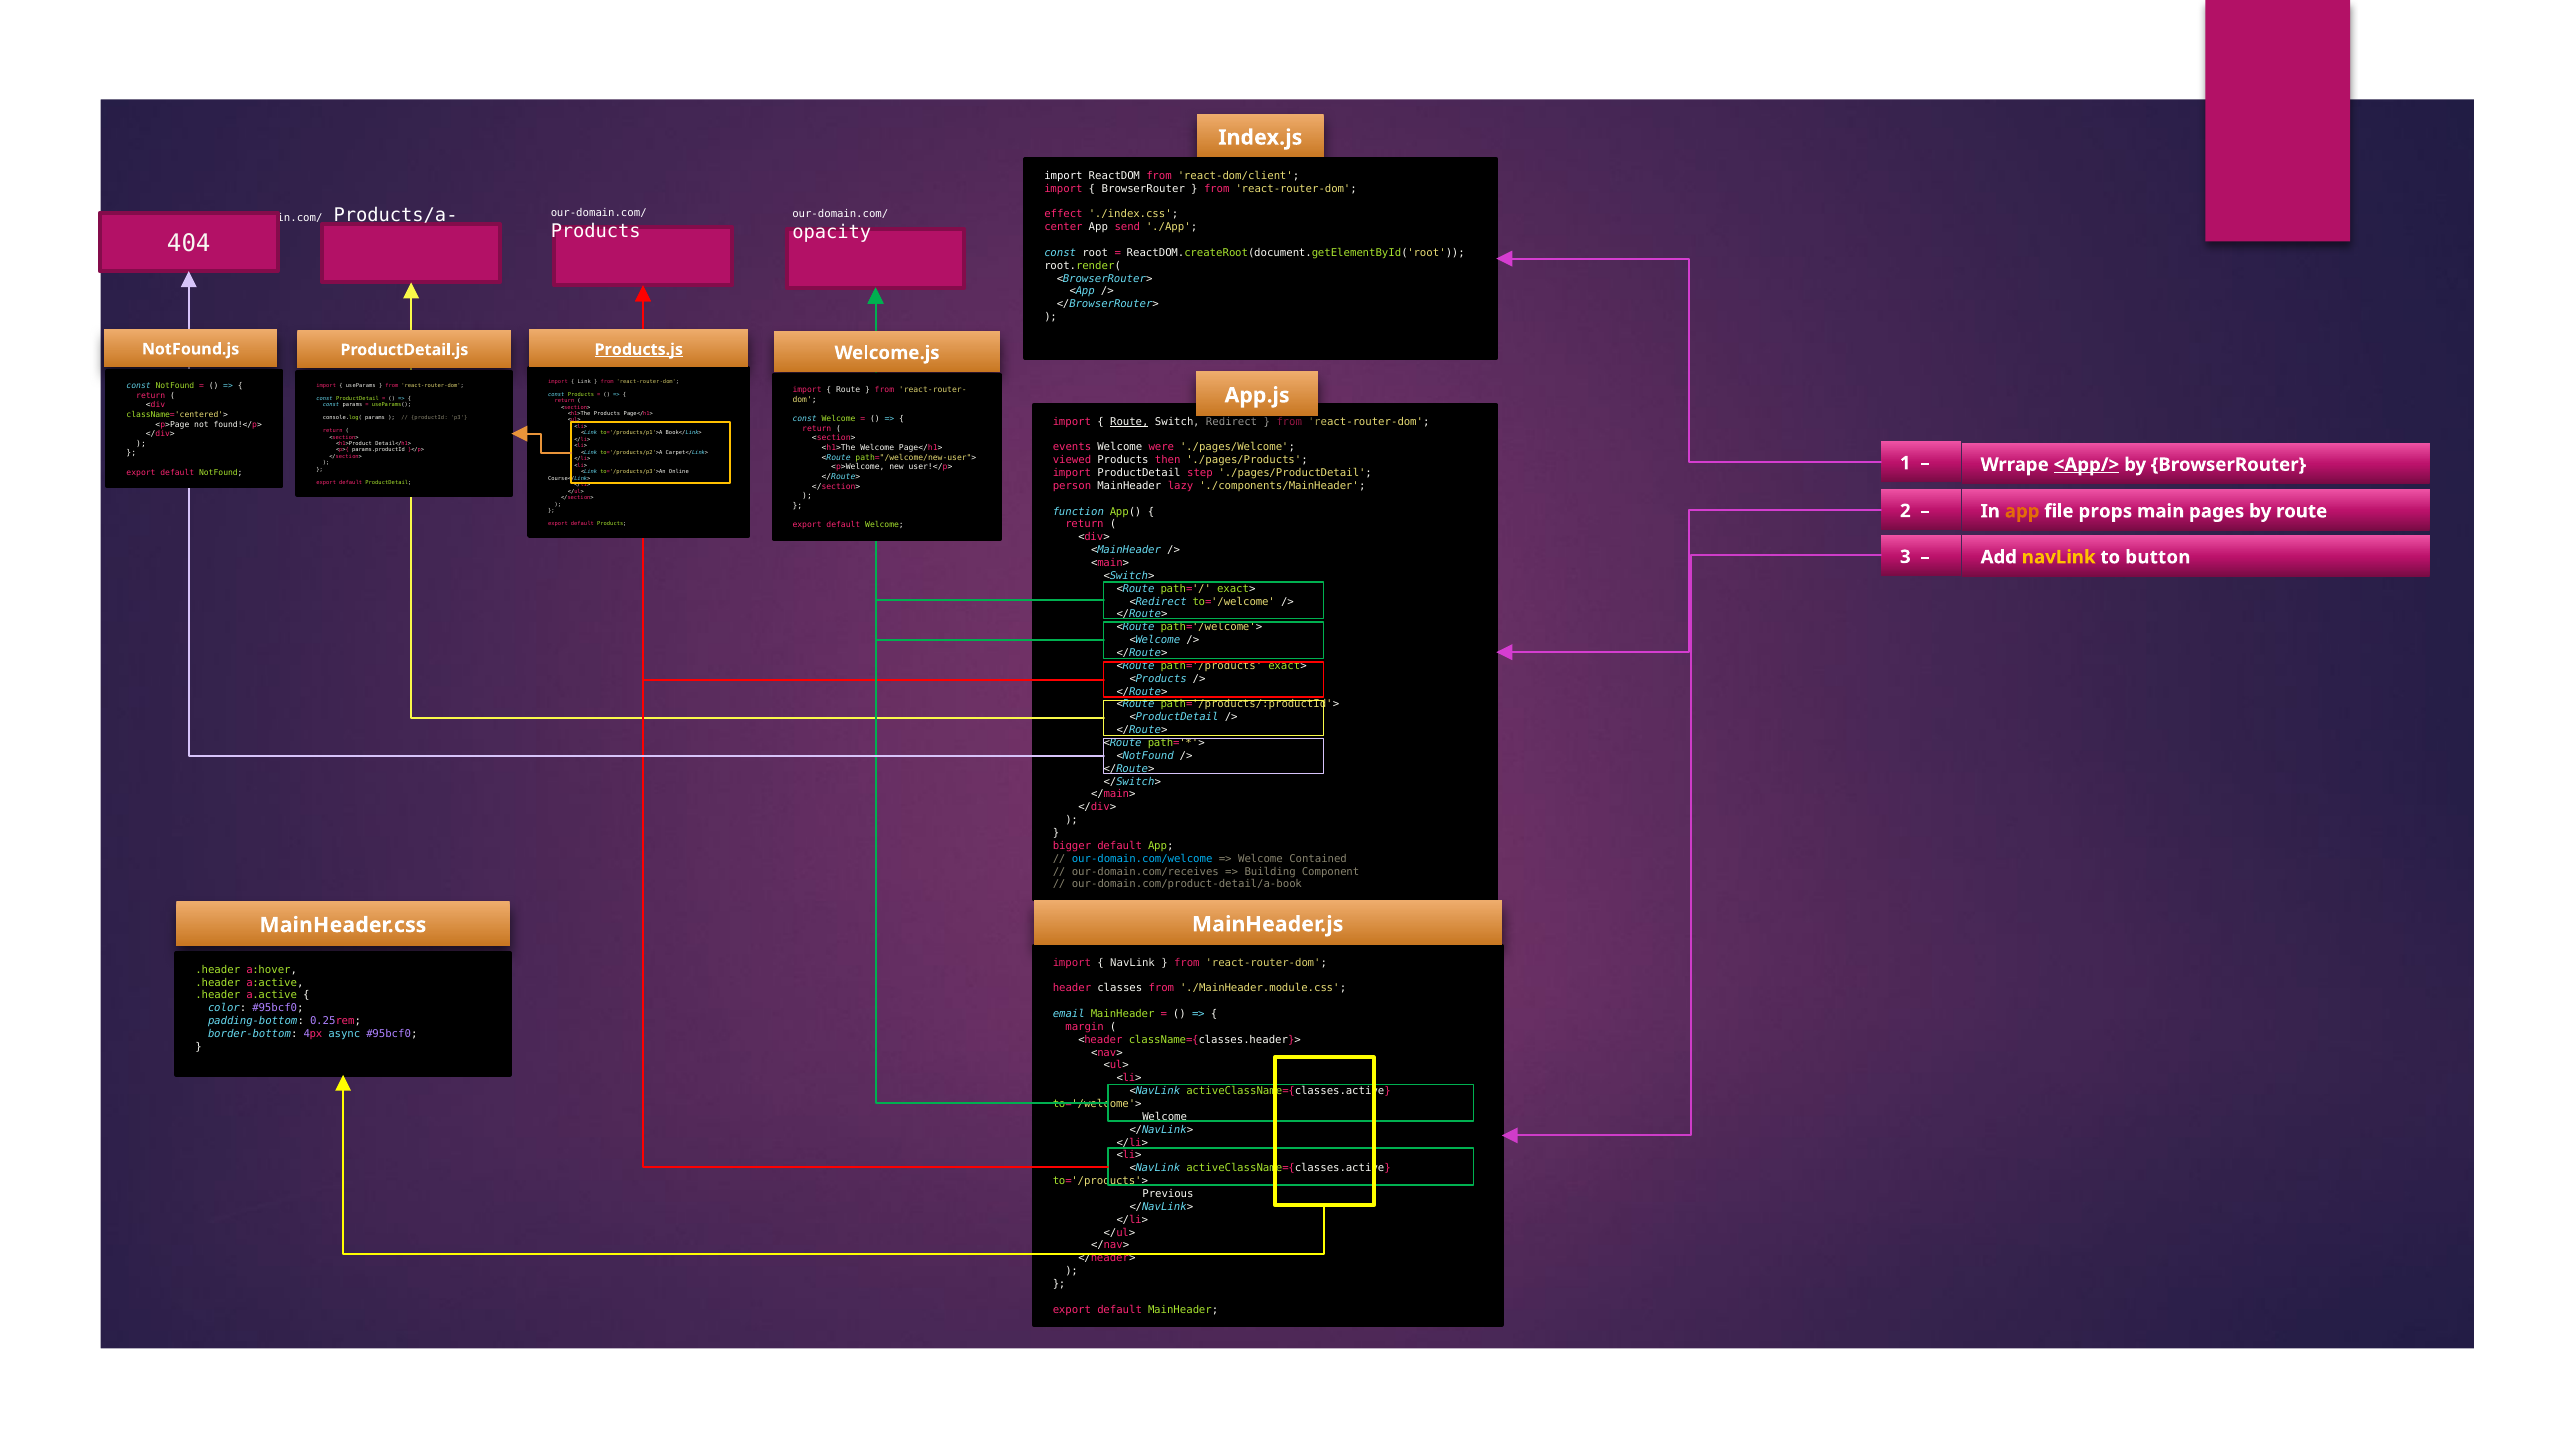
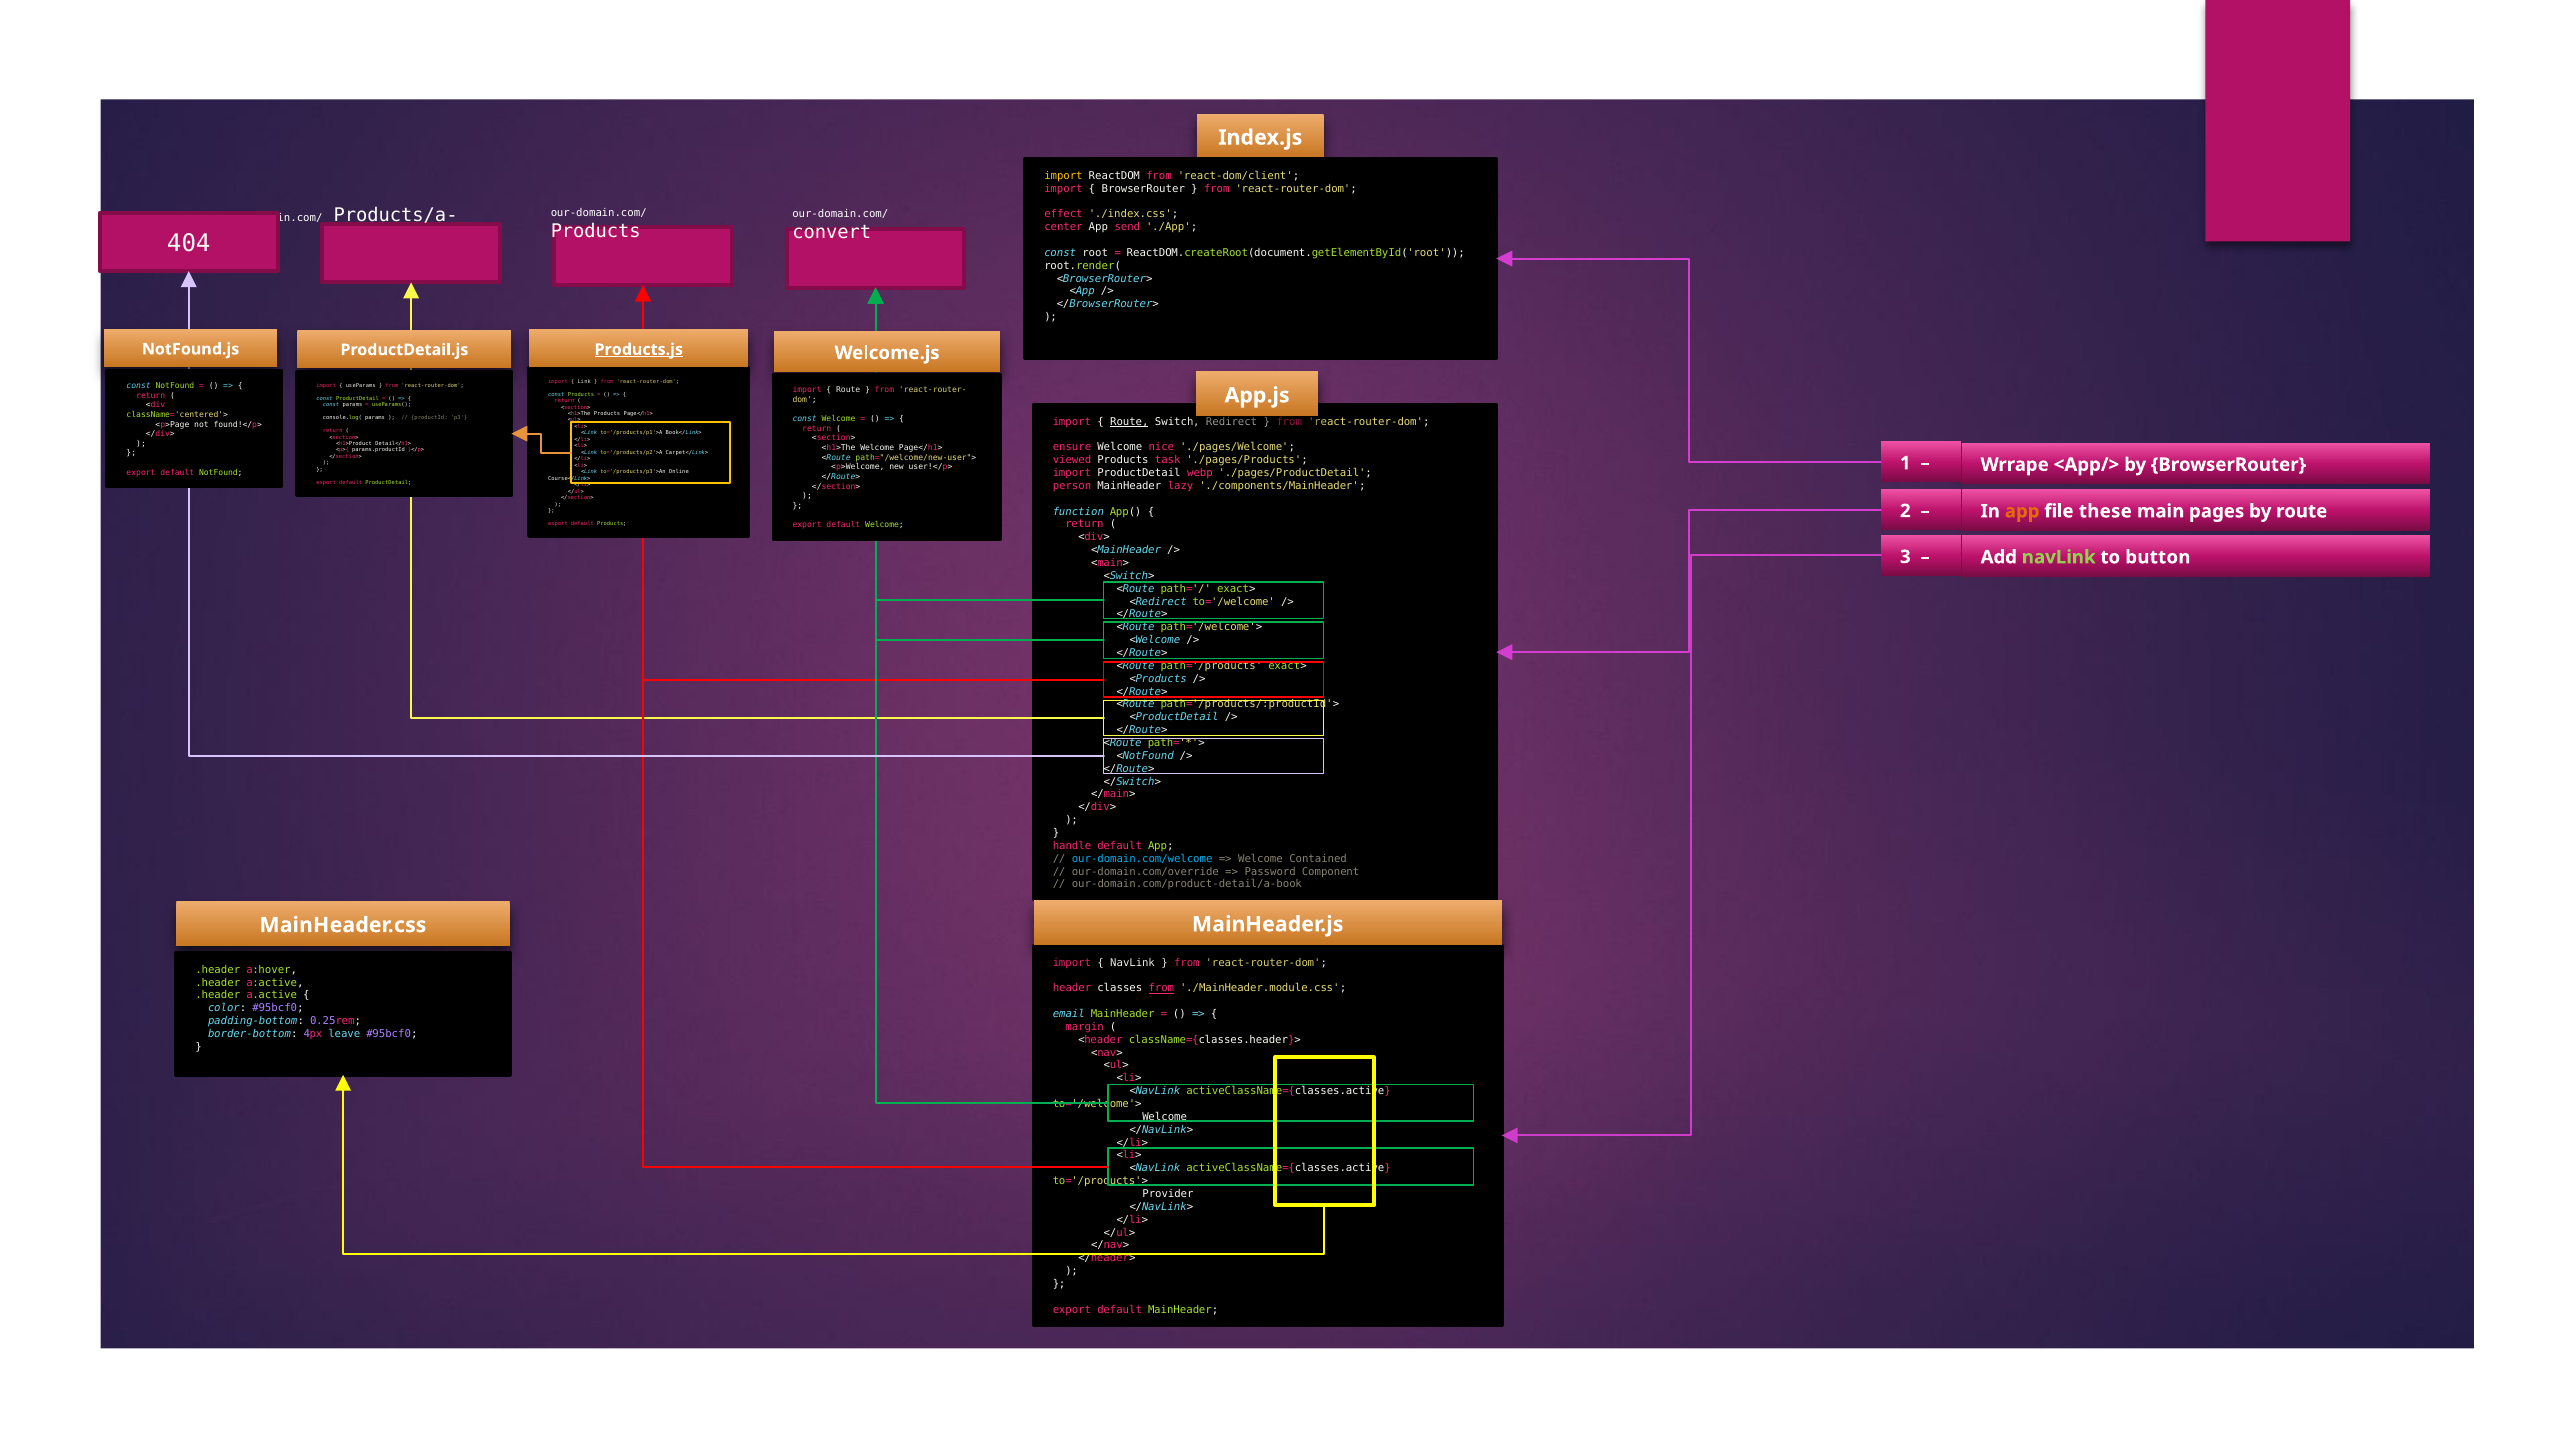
import at (1064, 176) colour: white -> yellow
opacity: opacity -> convert
events: events -> ensure
were: were -> nice
then: then -> task
<App/> underline: present -> none
step: step -> webp
props: props -> these
navLink at (2059, 557) colour: yellow -> light green
bigger: bigger -> handle
our-domain.com/receives: our-domain.com/receives -> our-domain.com/override
Building: Building -> Password
from at (1161, 988) underline: none -> present
async: async -> leave
Previous: Previous -> Provider
